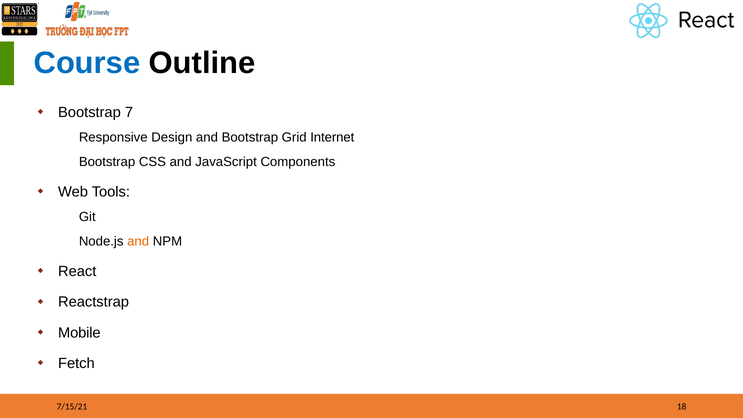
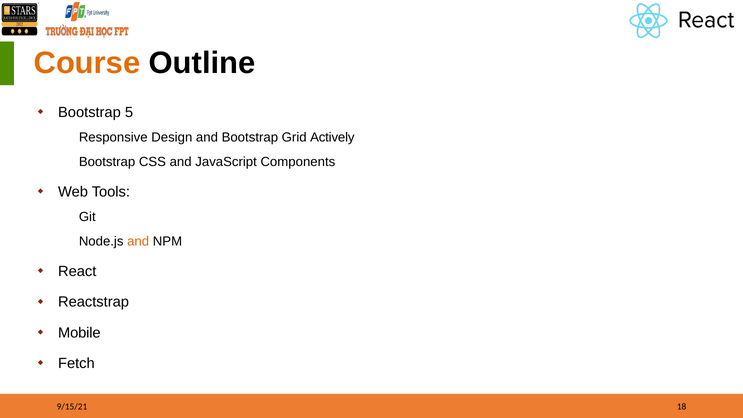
Course colour: blue -> orange
7: 7 -> 5
Internet: Internet -> Actively
7/15/21: 7/15/21 -> 9/15/21
